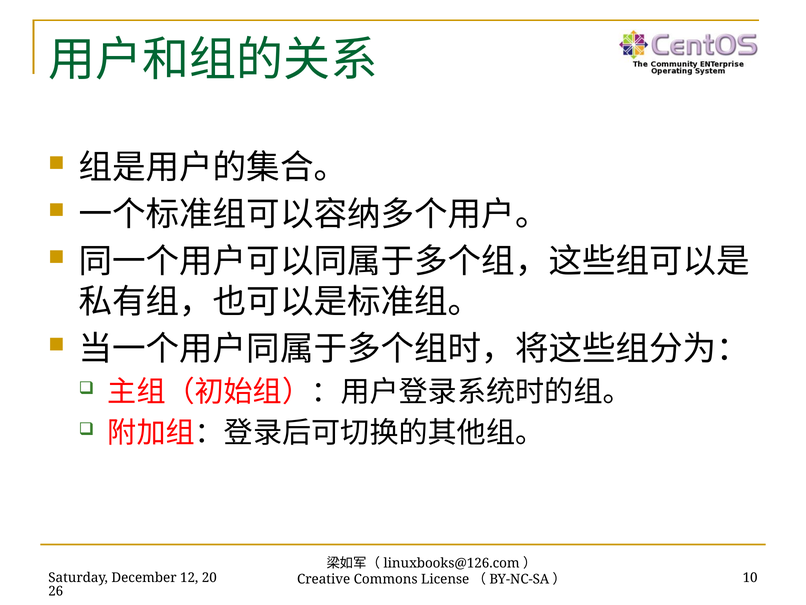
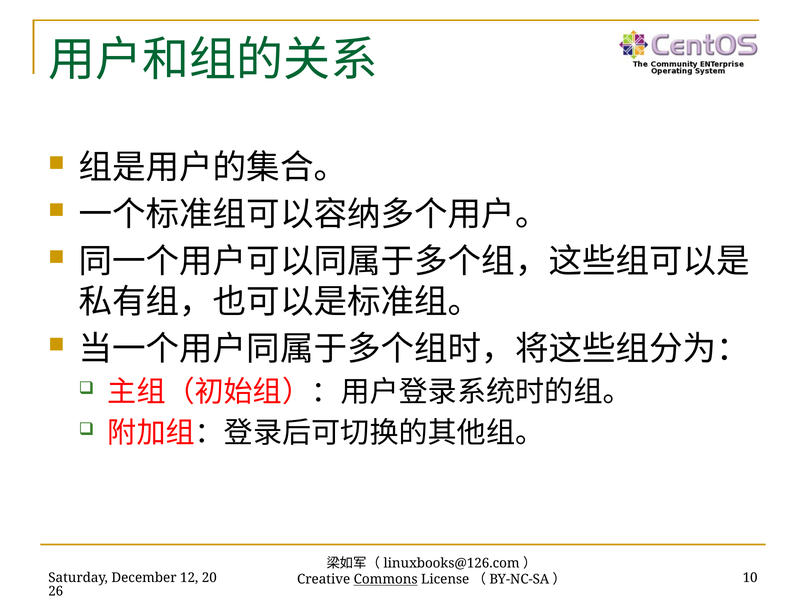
Commons underline: none -> present
